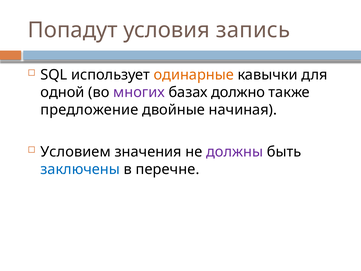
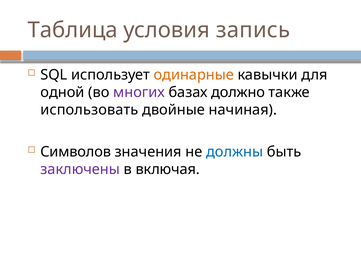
Попадут: Попадут -> Таблица
предложение: предложение -> использовать
Условием: Условием -> Символов
должны colour: purple -> blue
заключены colour: blue -> purple
перечне: перечне -> включая
